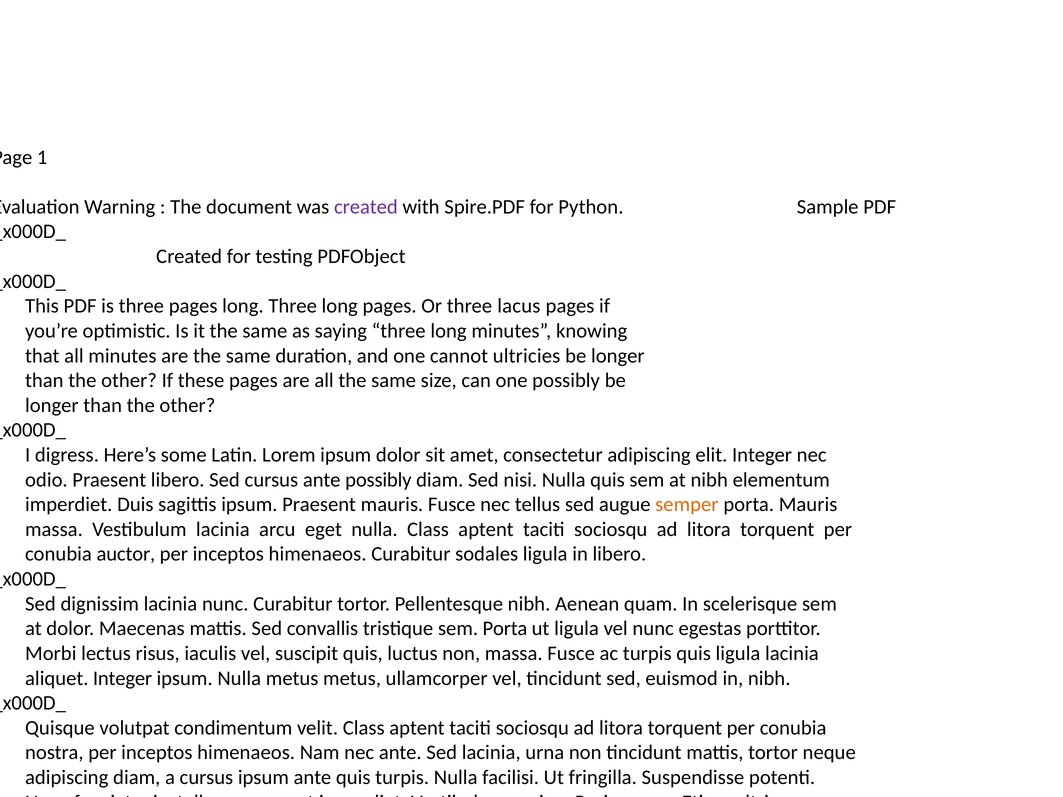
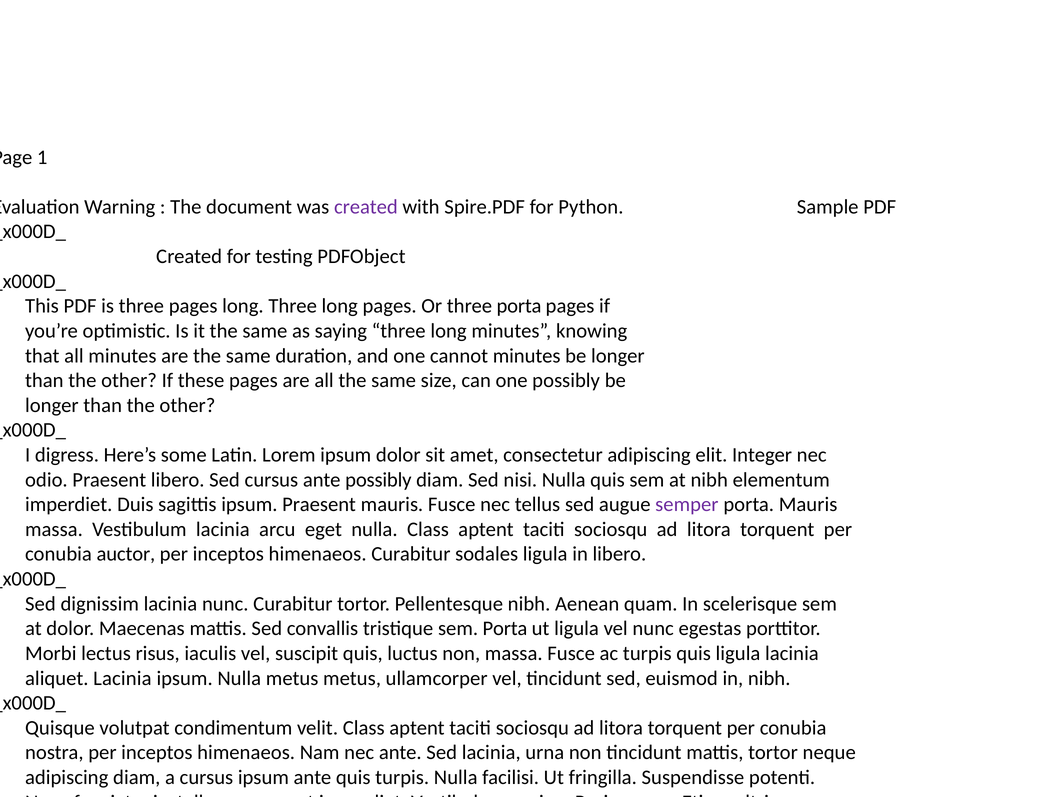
three lacus: lacus -> porta
cannot ultricies: ultricies -> minutes
semper colour: orange -> purple
aliquet Integer: Integer -> Lacinia
